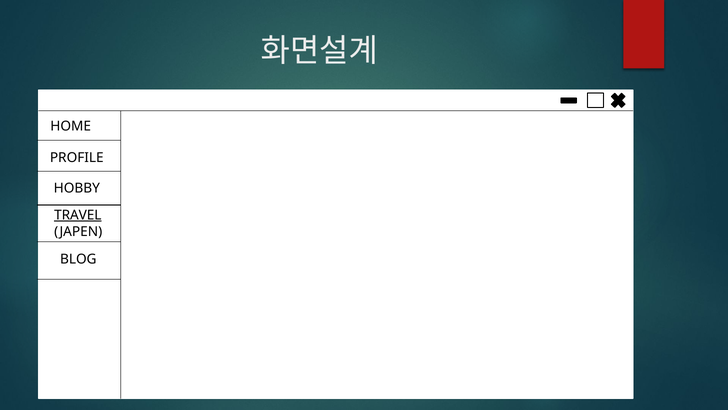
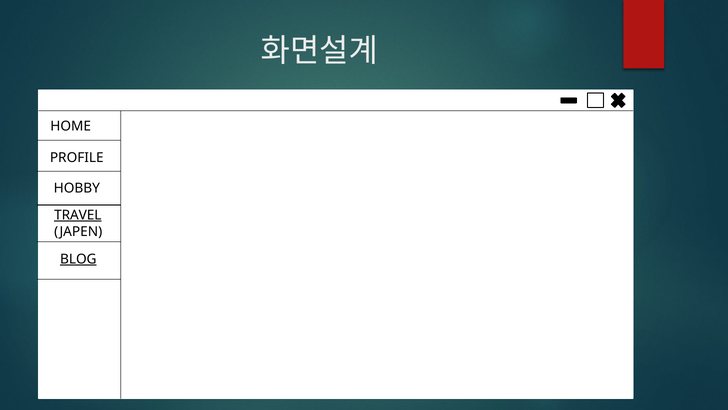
BLOG underline: none -> present
